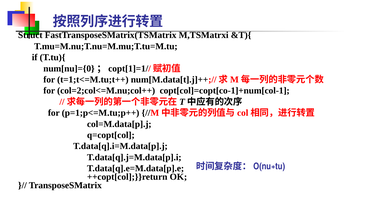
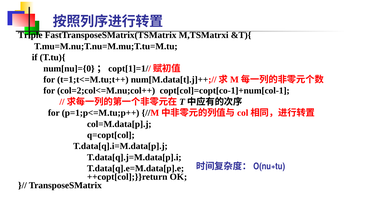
Struct: Struct -> Triple
